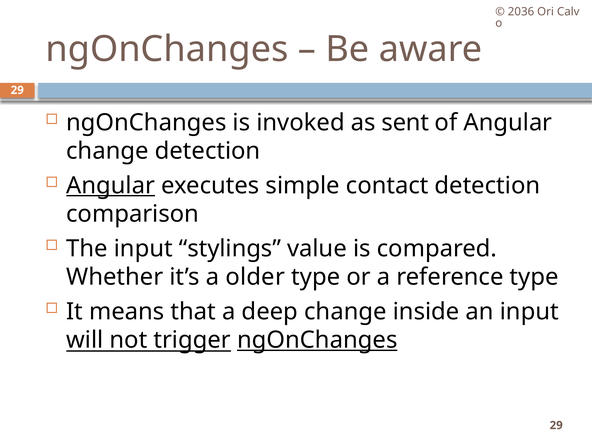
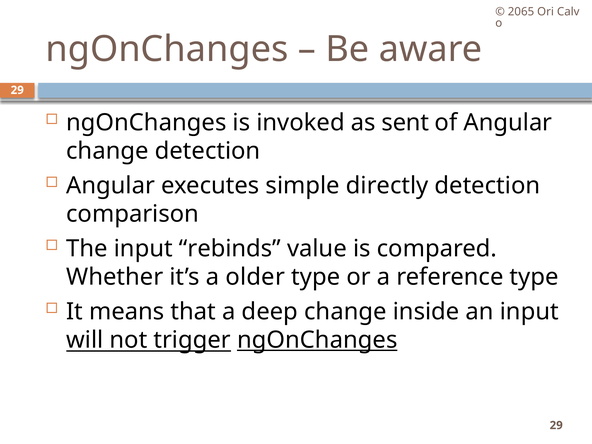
2036: 2036 -> 2065
Angular at (111, 185) underline: present -> none
contact: contact -> directly
stylings: stylings -> rebinds
